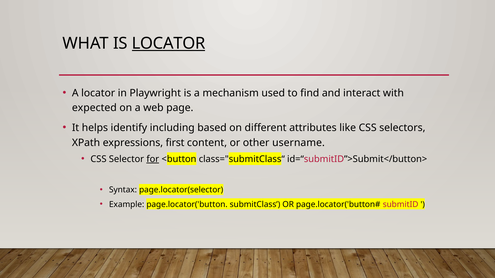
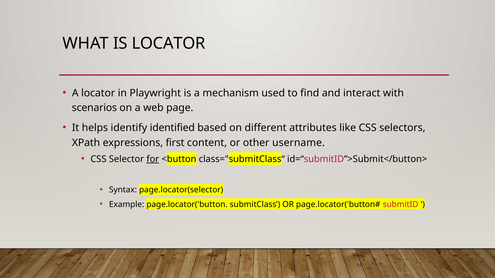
LOCATOR at (169, 43) underline: present -> none
expected: expected -> scenarios
including: including -> identified
